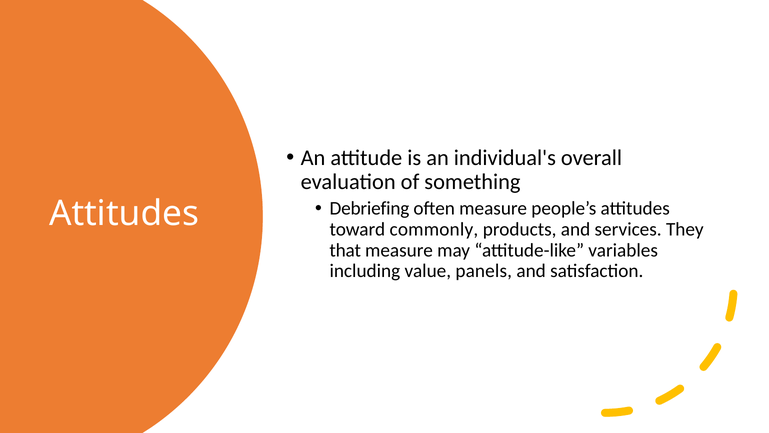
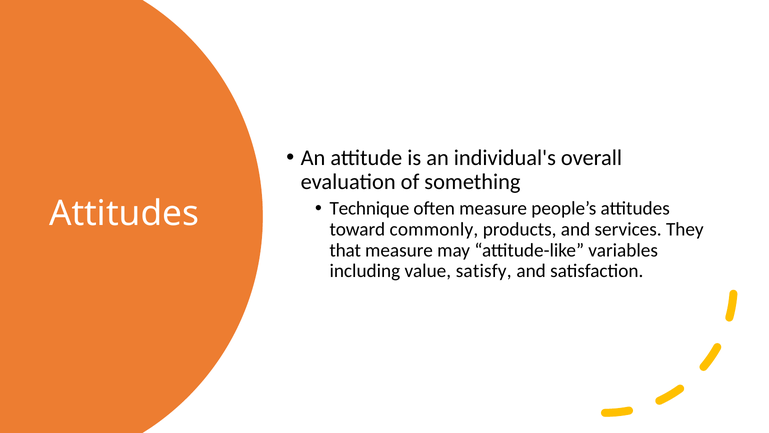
Debriefing: Debriefing -> Technique
panels: panels -> satisfy
